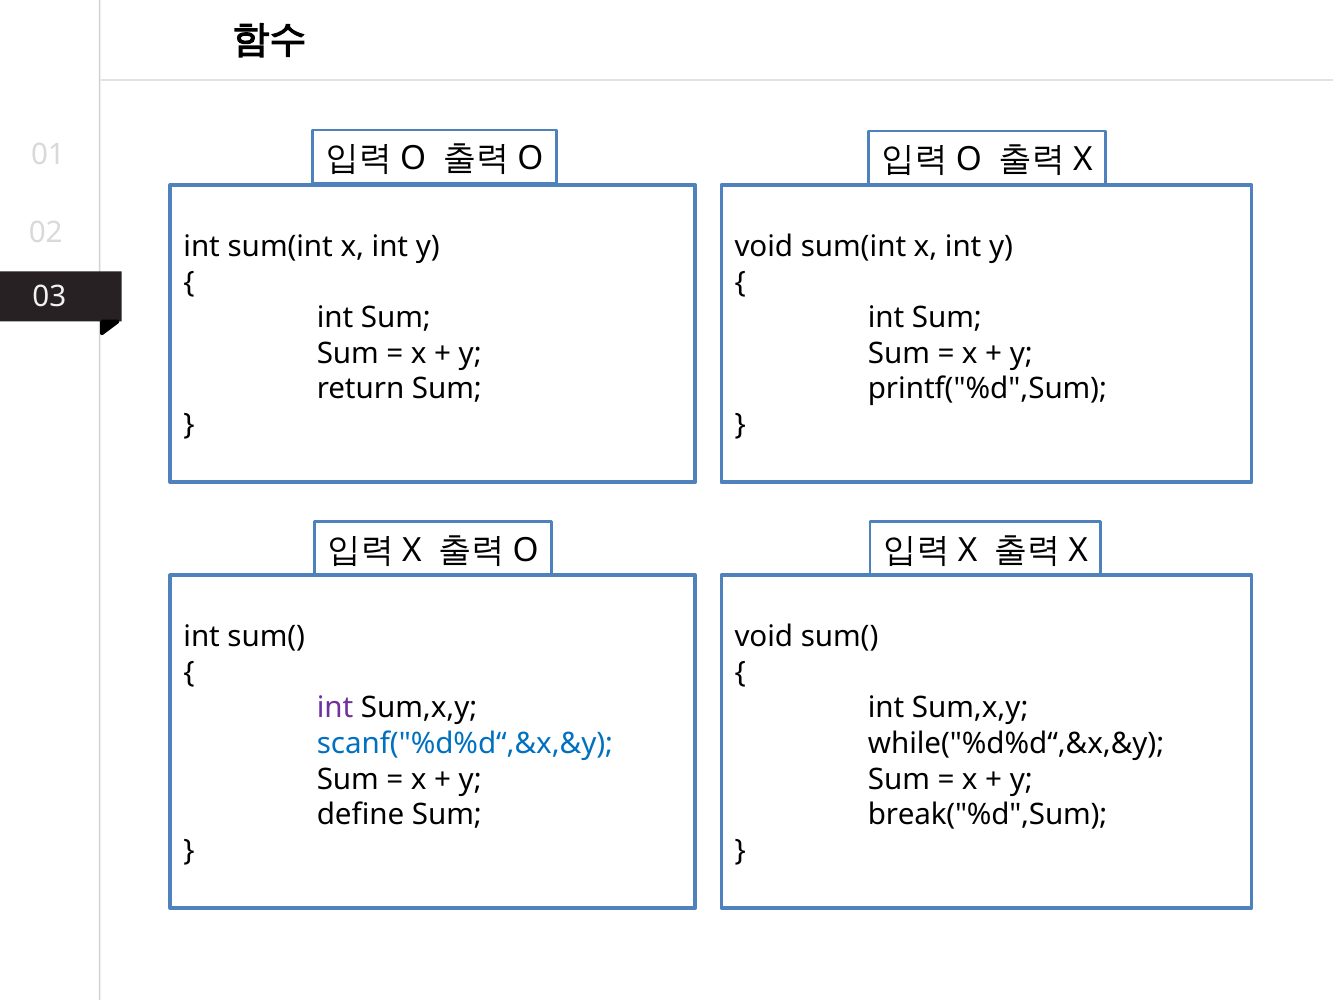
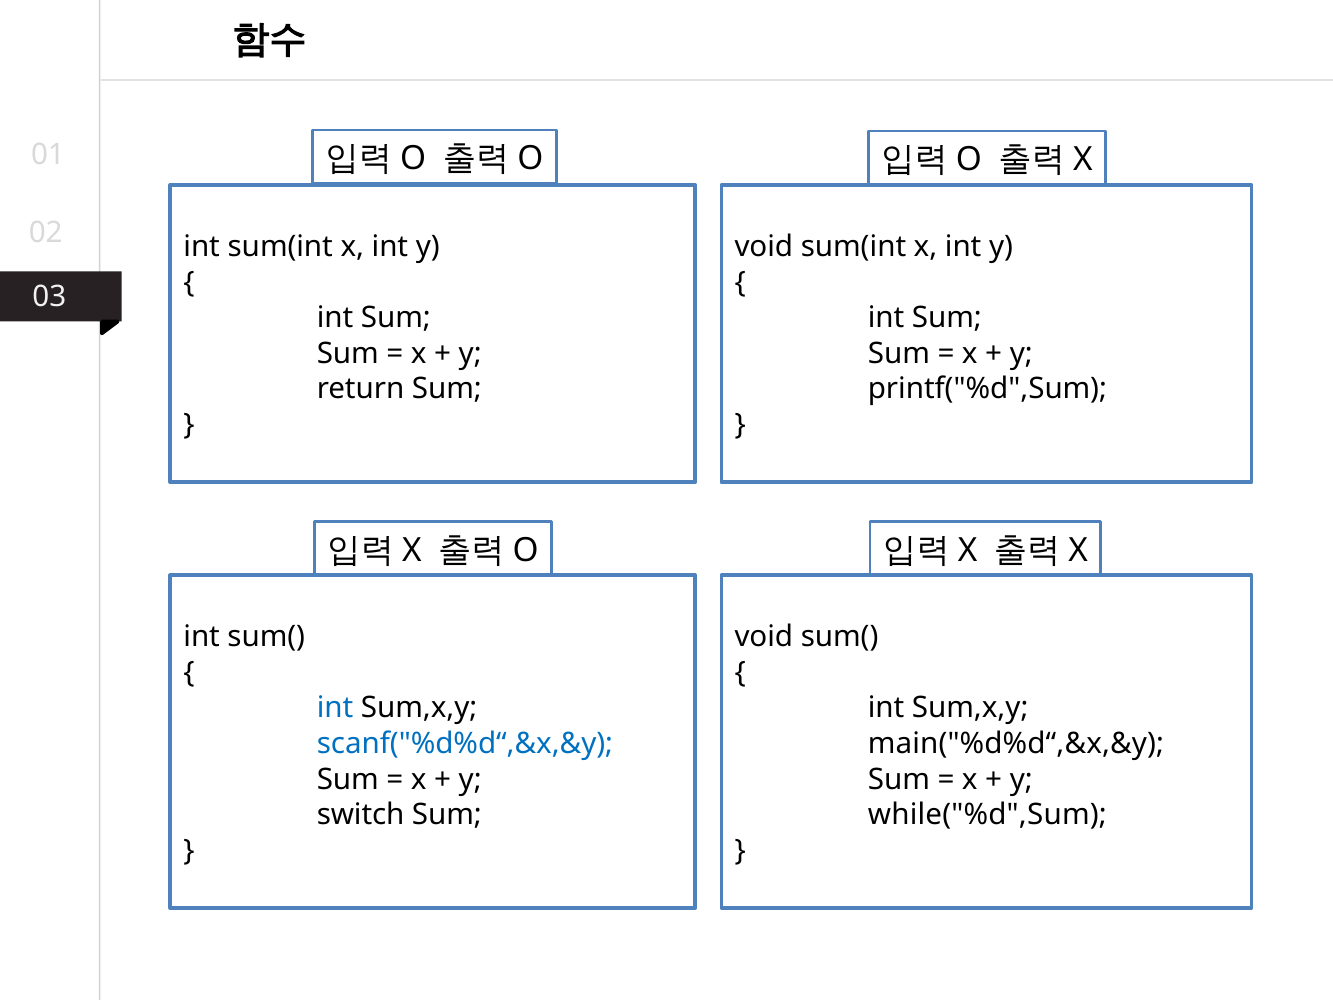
int at (335, 708) colour: purple -> blue
while("%d%d“,&x,&y: while("%d%d“,&x,&y -> main("%d%d“,&x,&y
define: define -> switch
break("%d",Sum: break("%d",Sum -> while("%d",Sum
